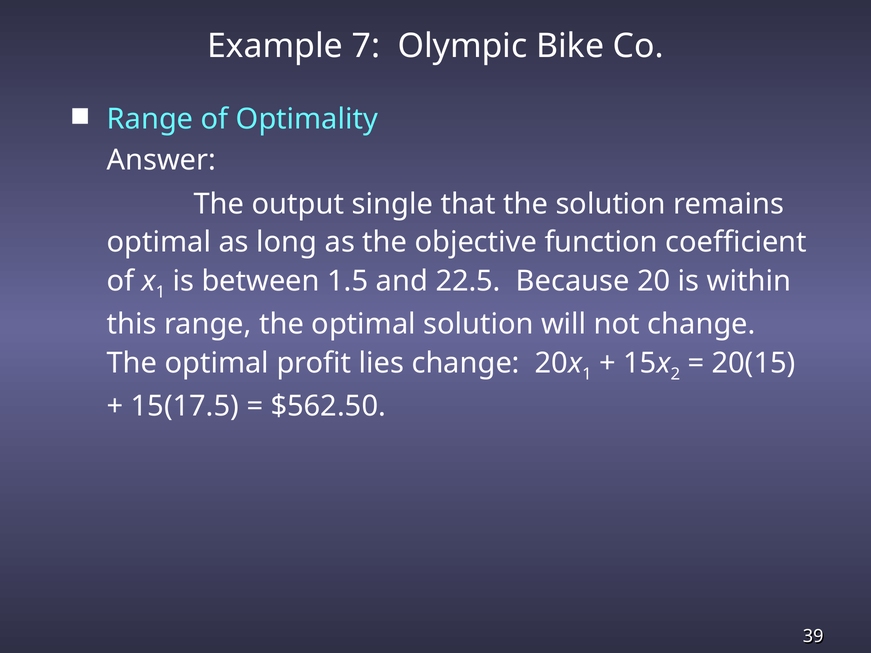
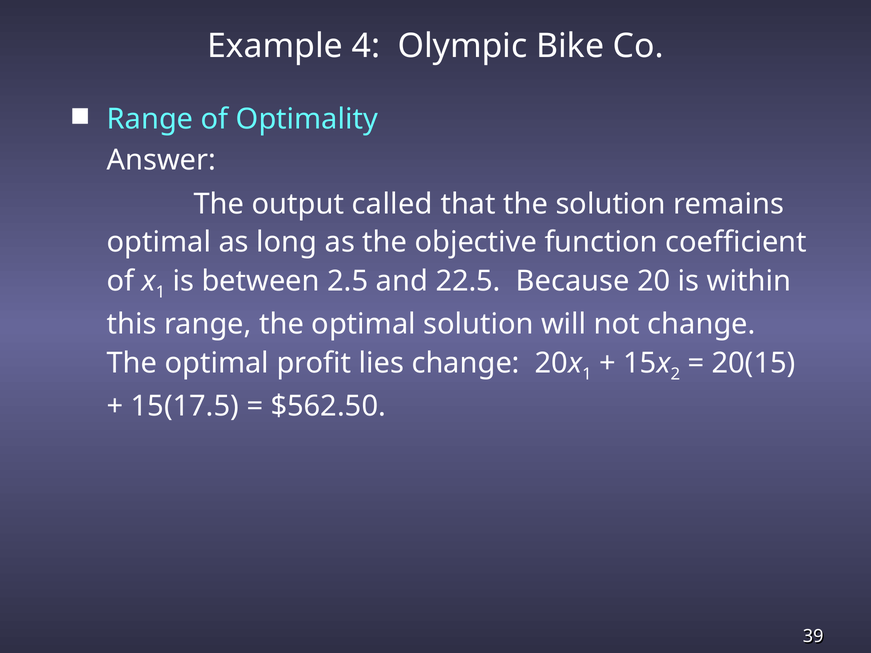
7: 7 -> 4
single: single -> called
1.5: 1.5 -> 2.5
